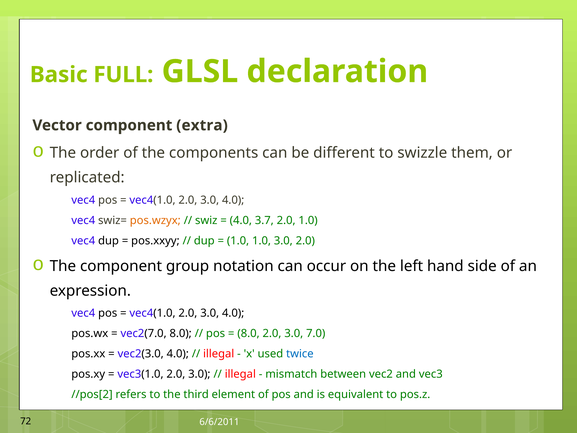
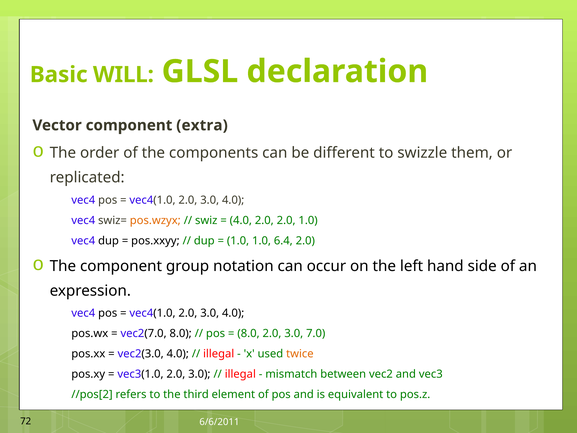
FULL: FULL -> WILL
4.0 3.7: 3.7 -> 2.0
1.0 3.0: 3.0 -> 6.4
twice colour: blue -> orange
